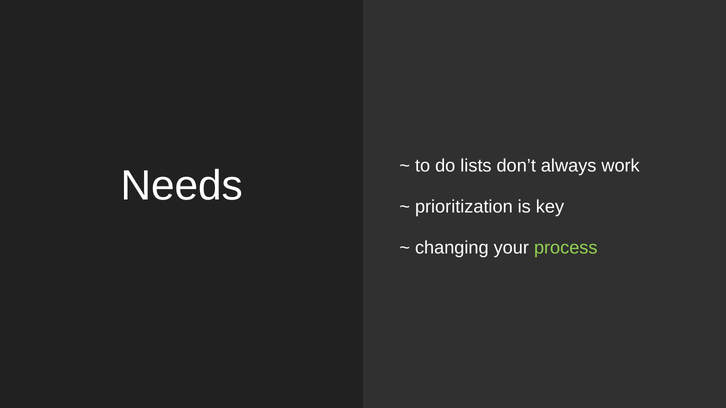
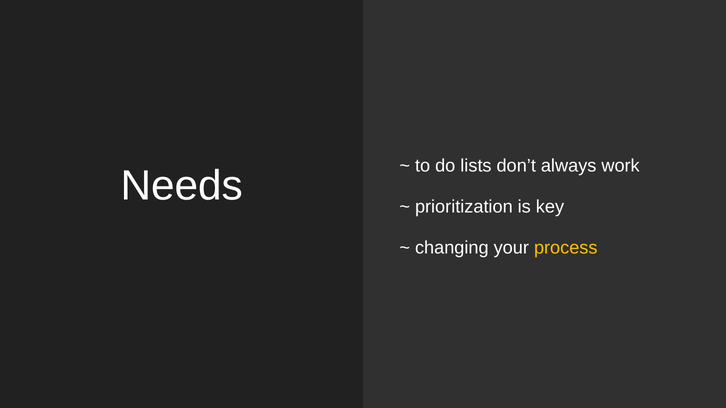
process colour: light green -> yellow
